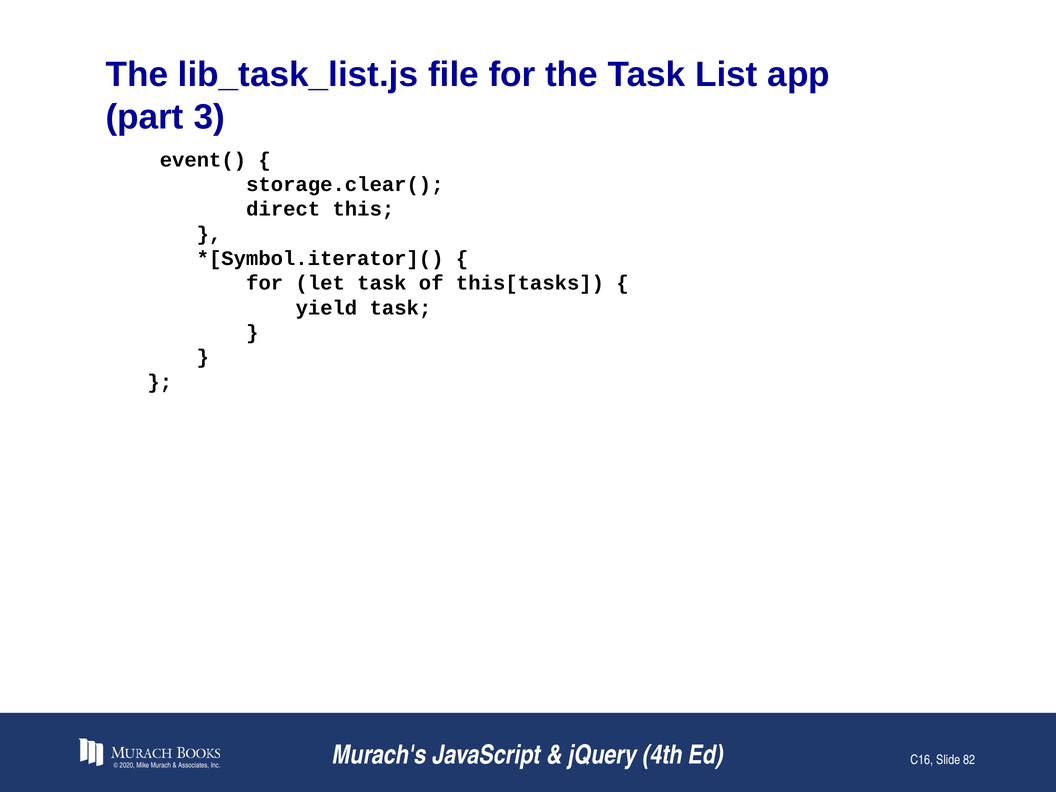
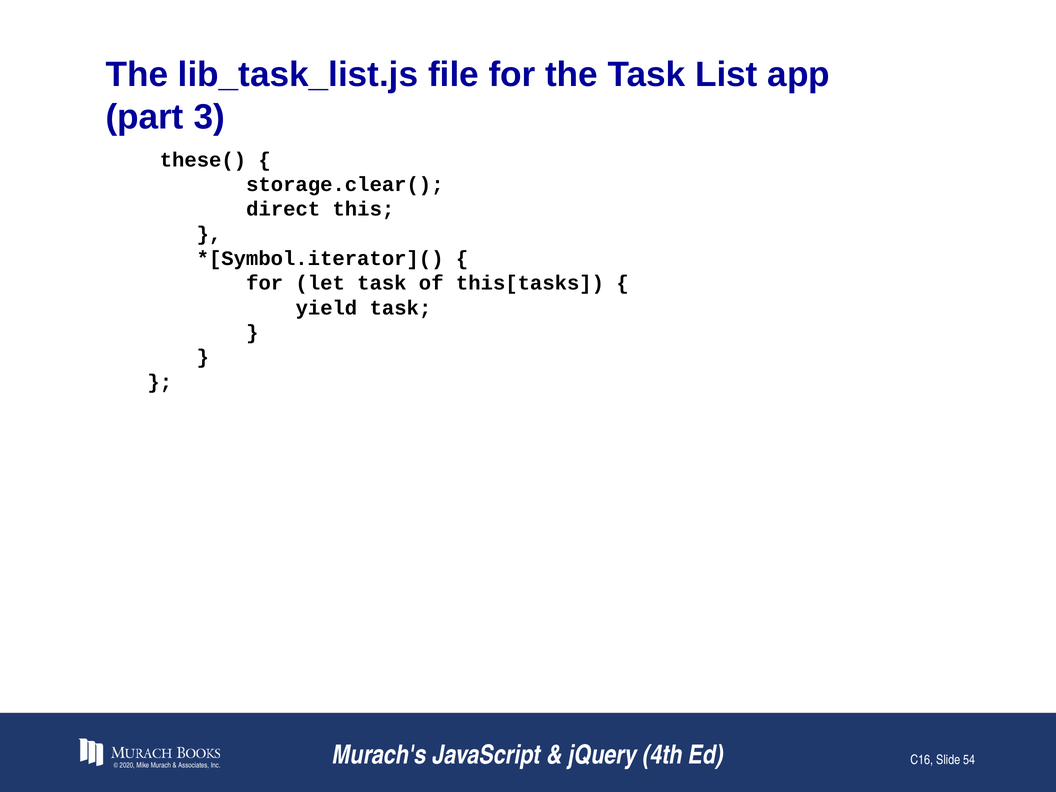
event(: event( -> these(
82: 82 -> 54
